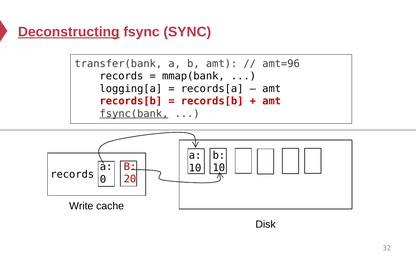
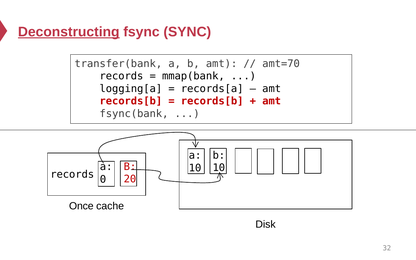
amt=96: amt=96 -> amt=70
fsync(bank underline: present -> none
Write: Write -> Once
